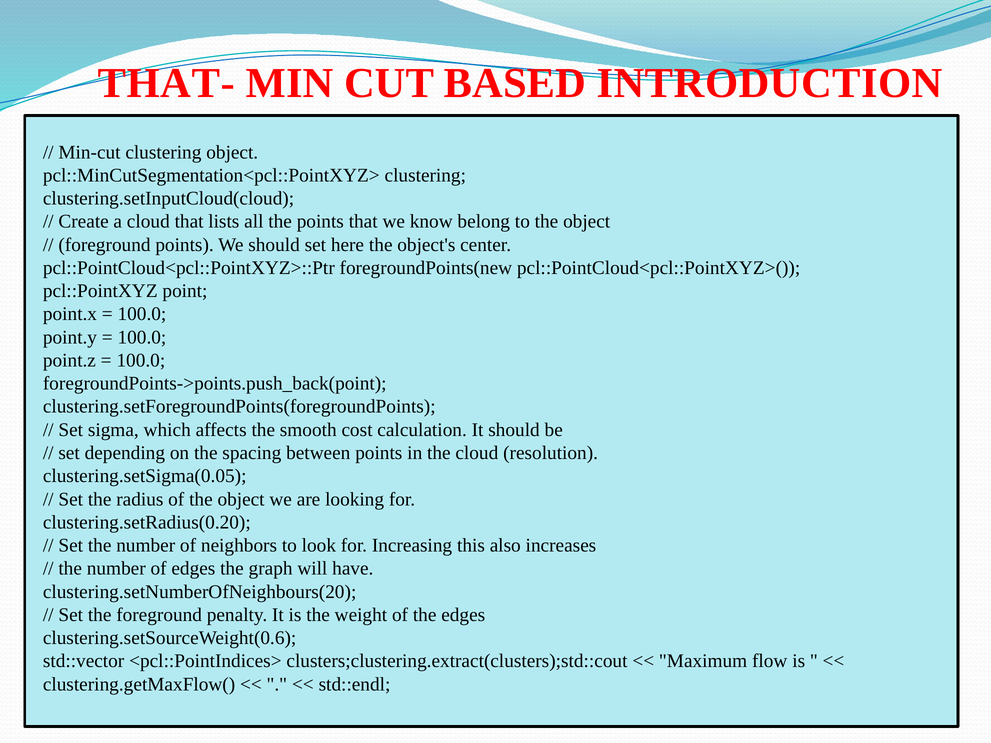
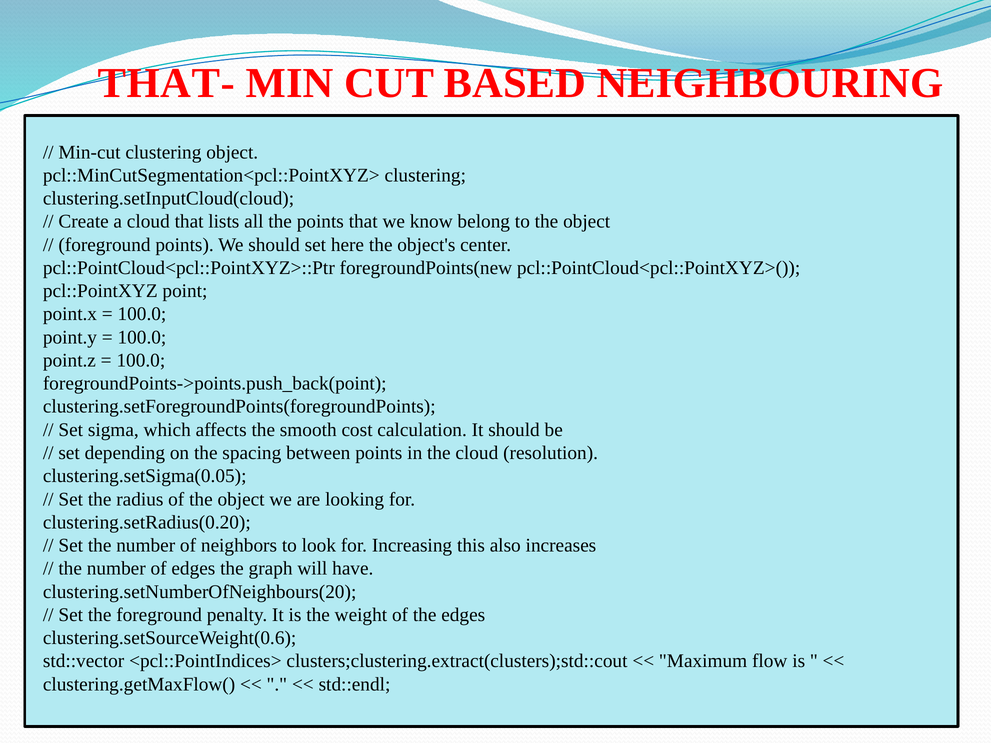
INTRODUCTION: INTRODUCTION -> NEIGHBOURING
